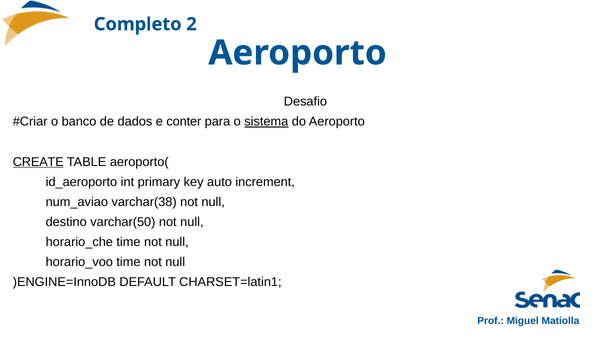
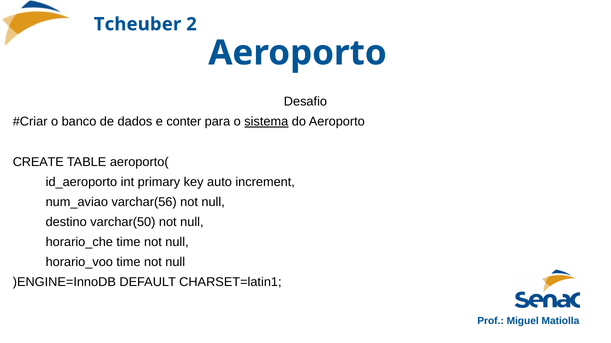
Completo: Completo -> Tcheuber
CREATE underline: present -> none
varchar(38: varchar(38 -> varchar(56
